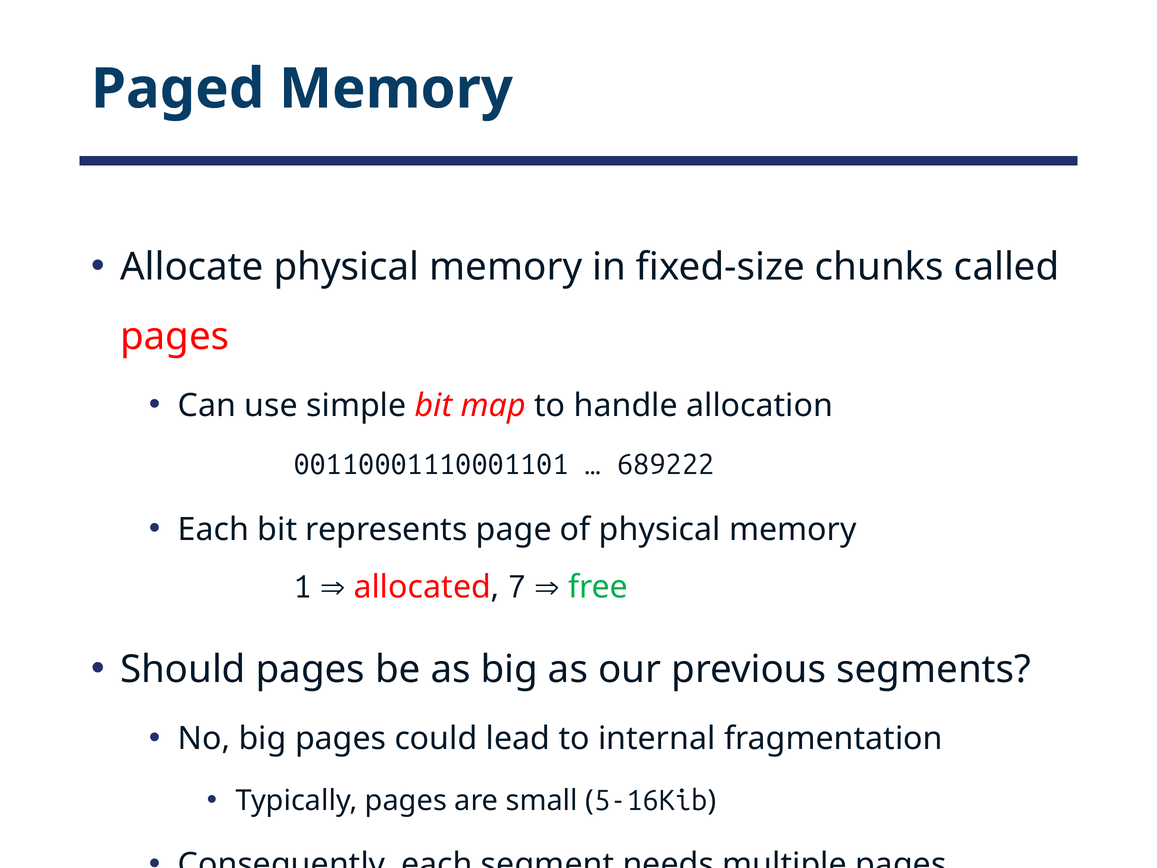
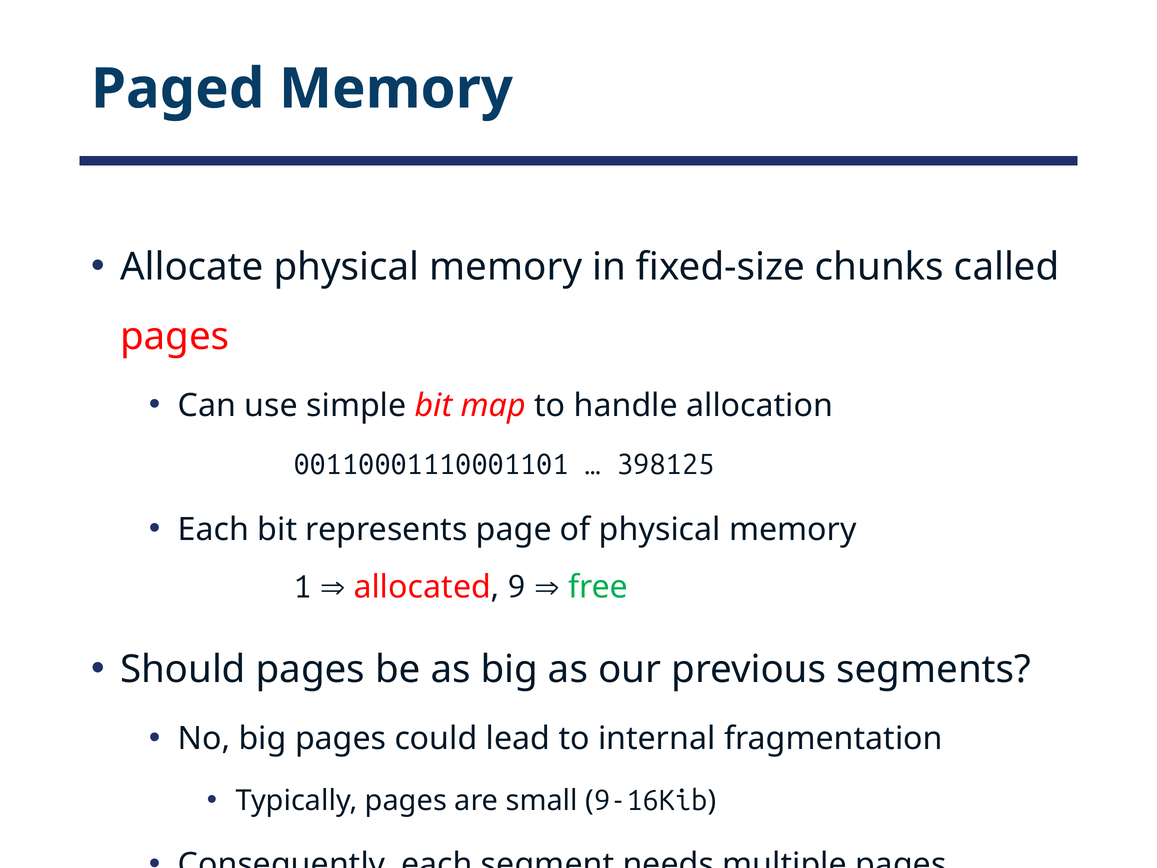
689222: 689222 -> 398125
7: 7 -> 9
5-16Kib: 5-16Kib -> 9-16Kib
